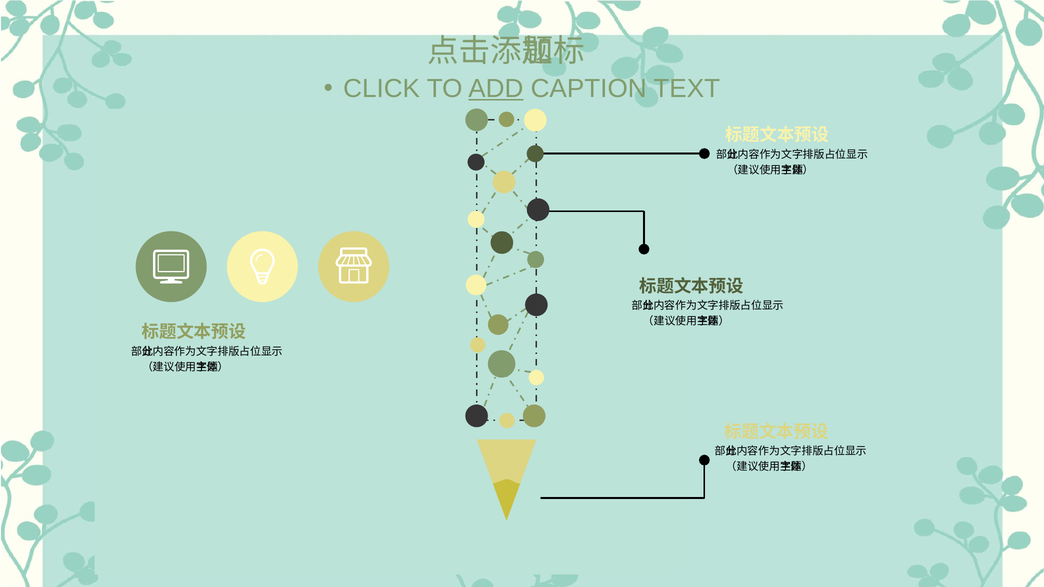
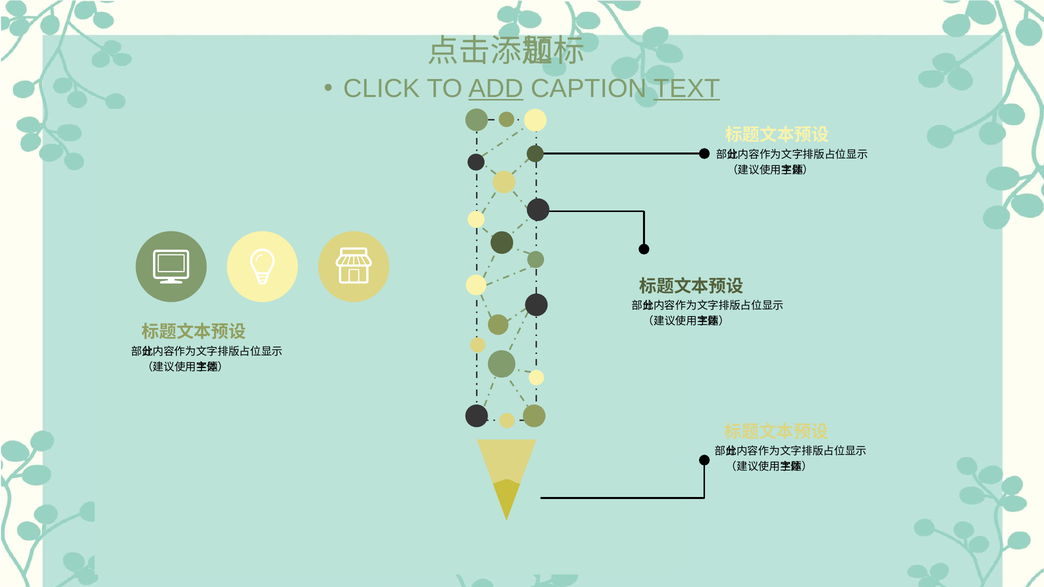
TEXT underline: none -> present
